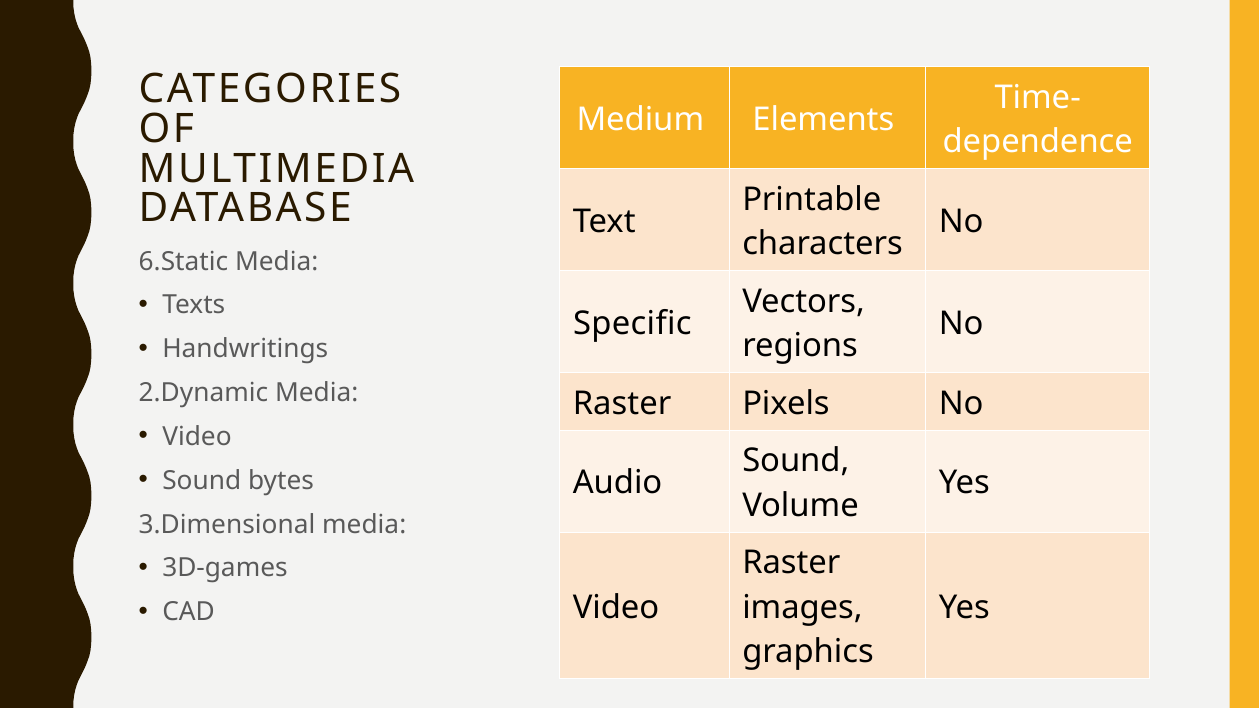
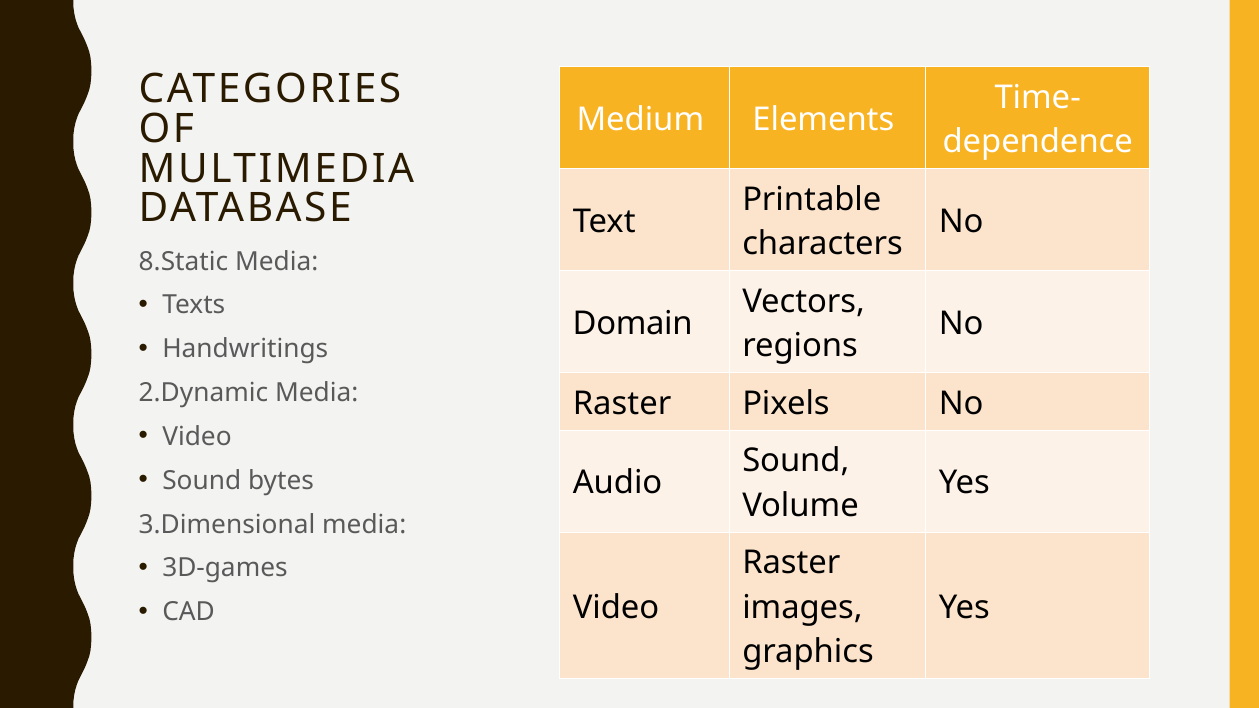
6.Static: 6.Static -> 8.Static
Specific: Specific -> Domain
